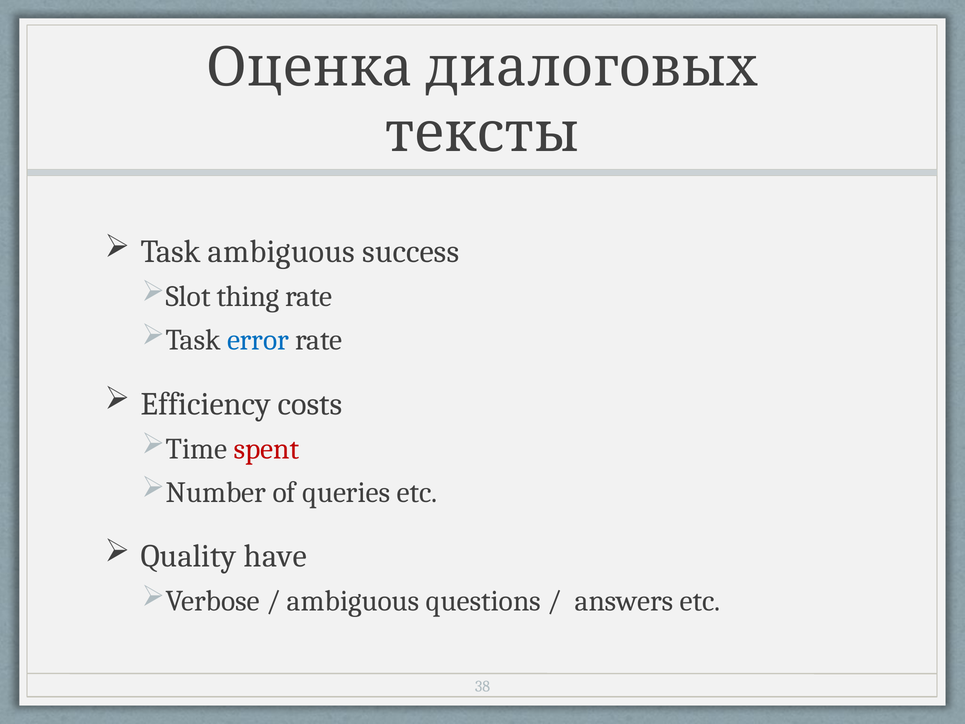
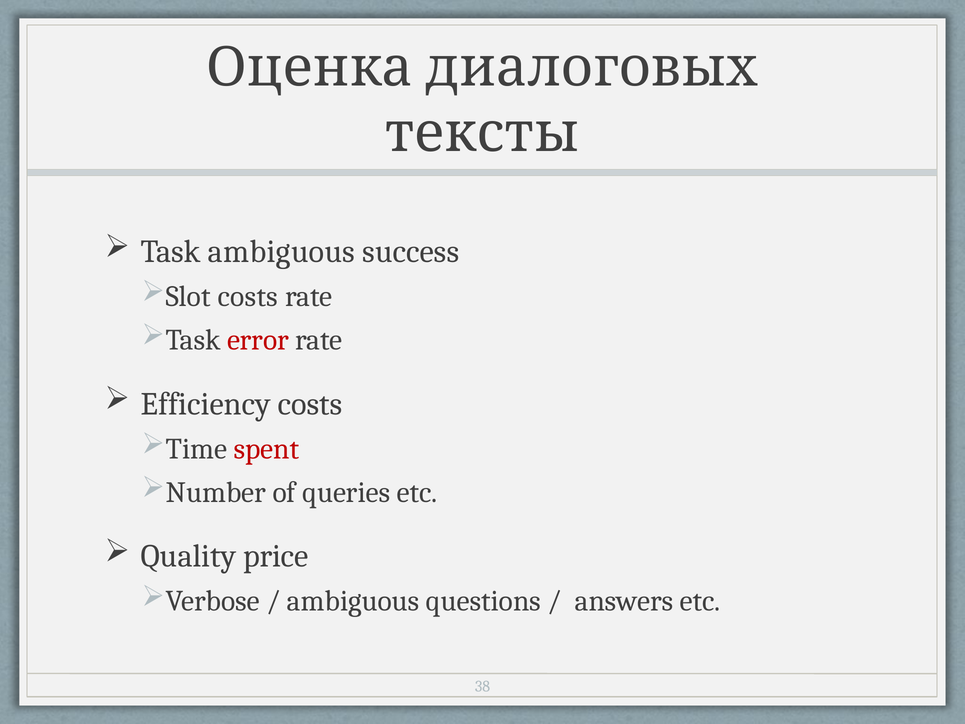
Slot thing: thing -> costs
error colour: blue -> red
have: have -> price
